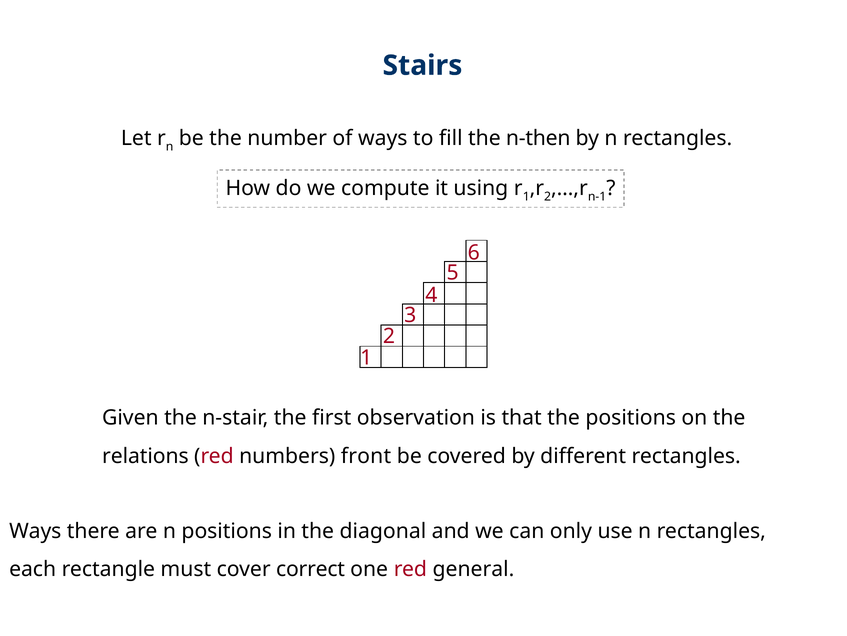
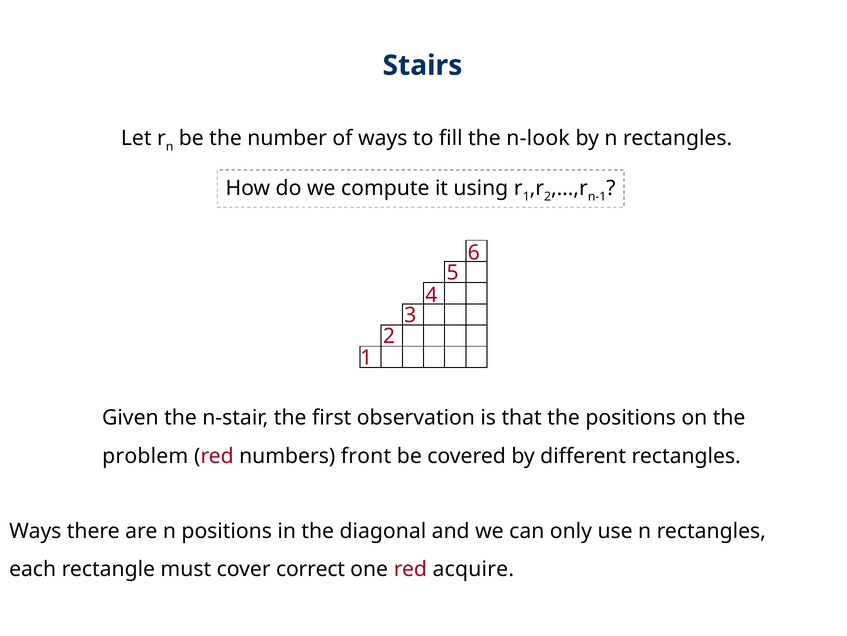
n-then: n-then -> n-look
relations: relations -> problem
general: general -> acquire
